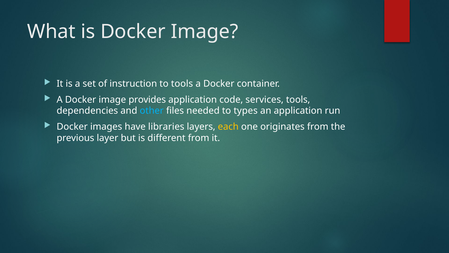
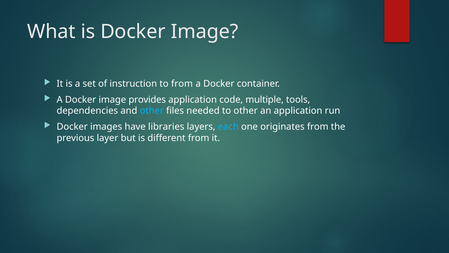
to tools: tools -> from
services: services -> multiple
to types: types -> other
each colour: yellow -> light blue
